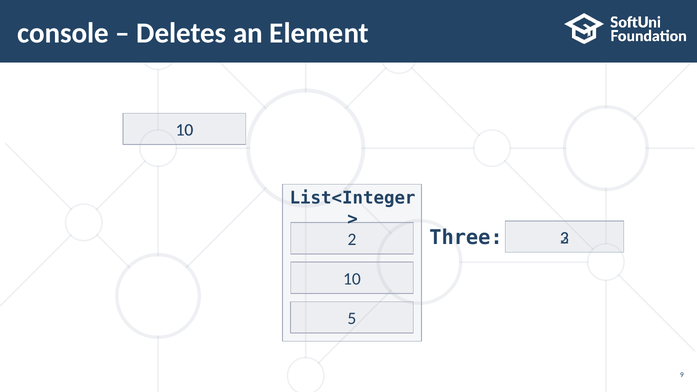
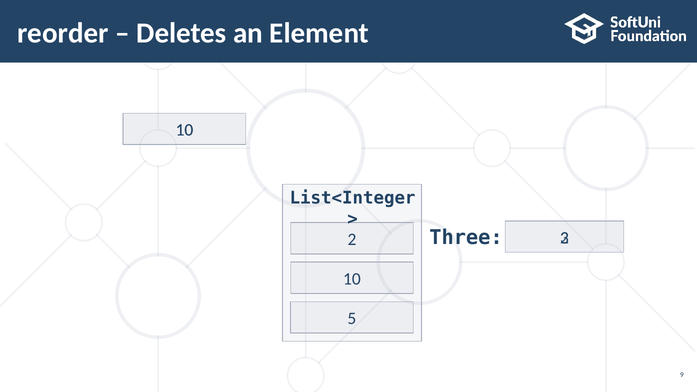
console: console -> reorder
